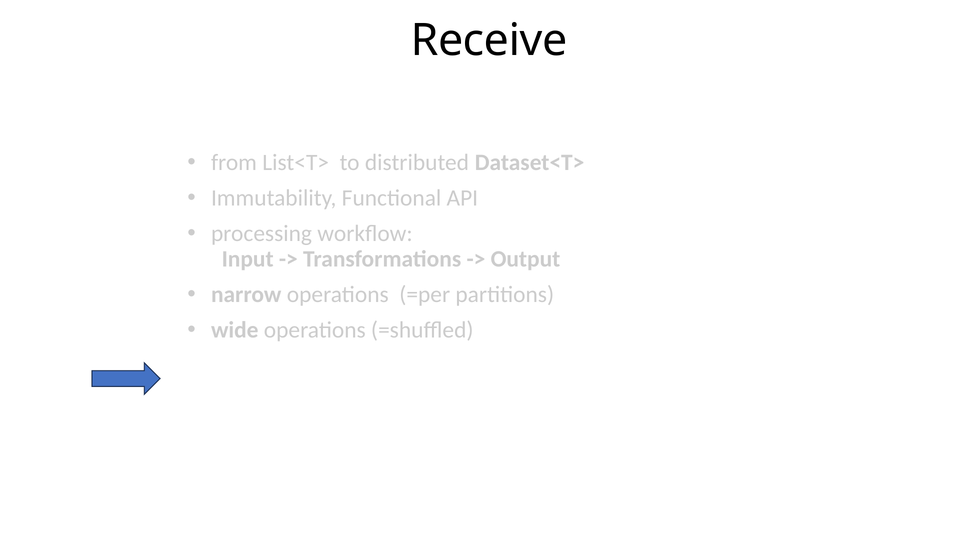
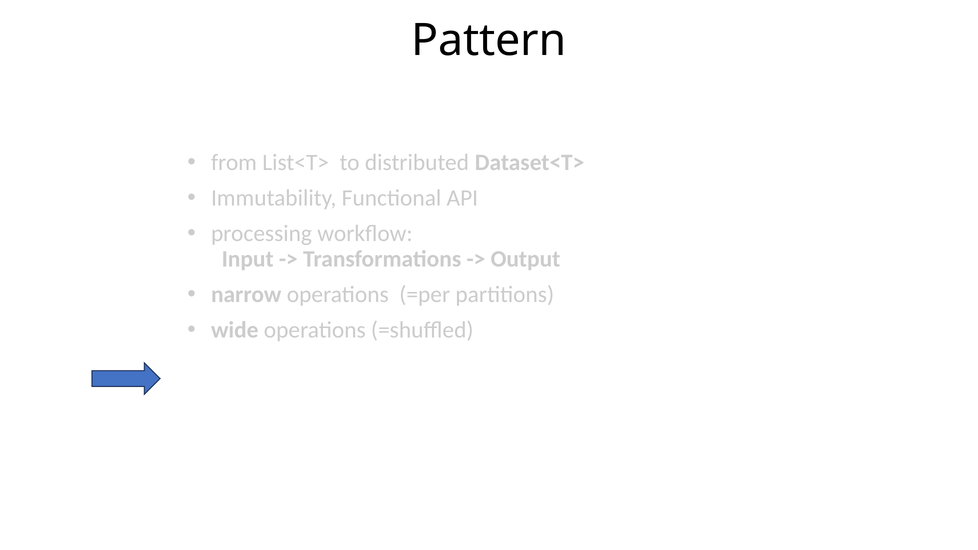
Receive: Receive -> Pattern
